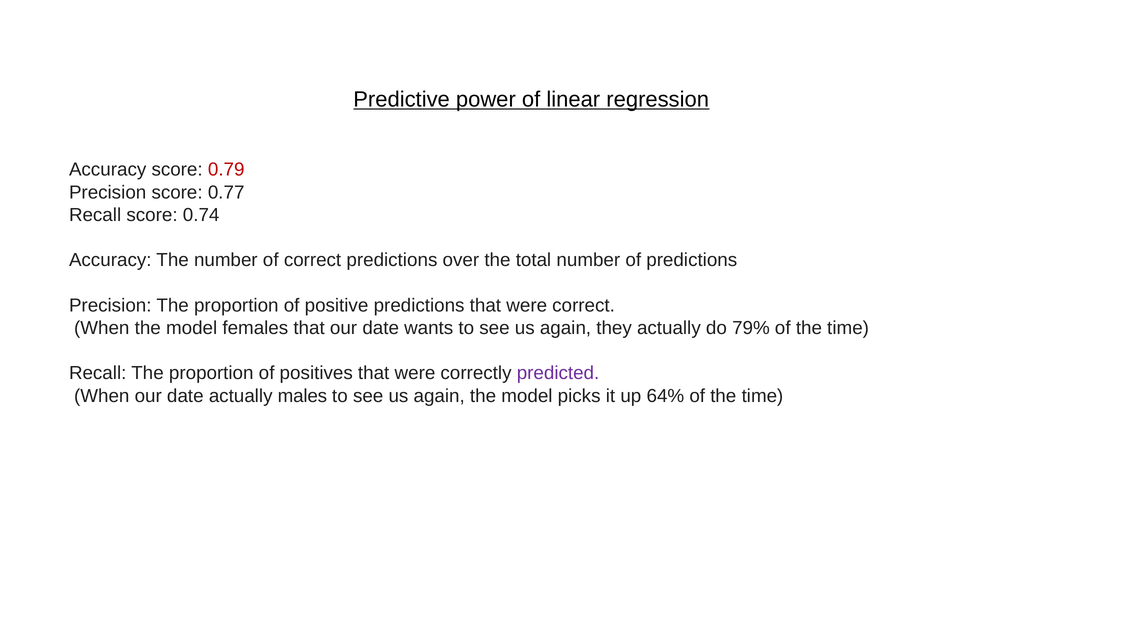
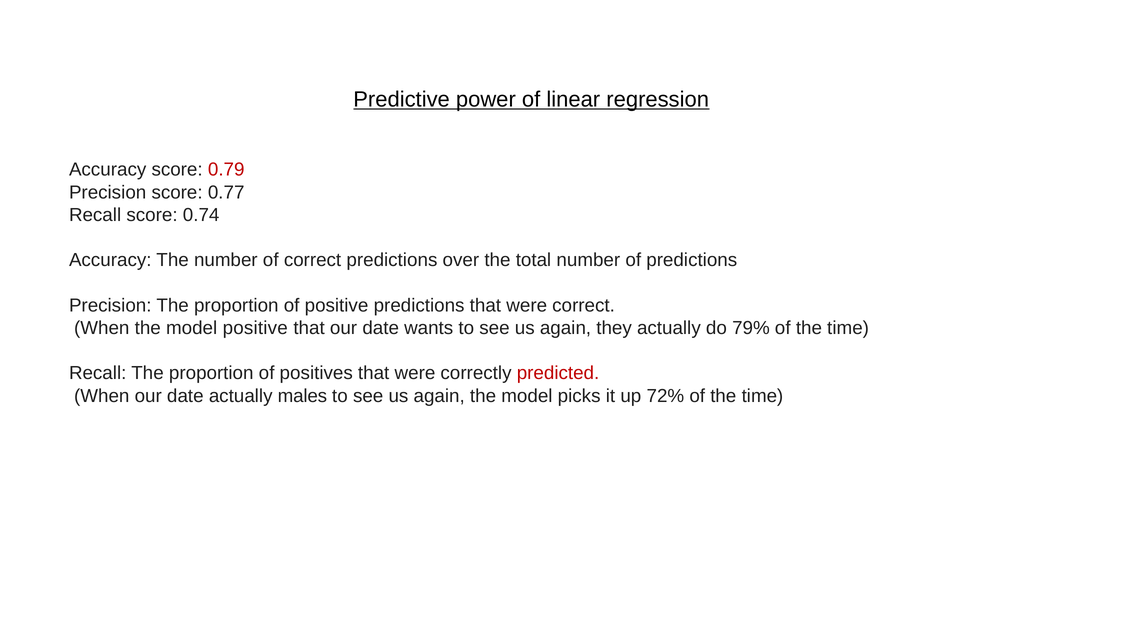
model females: females -> positive
predicted colour: purple -> red
64%: 64% -> 72%
